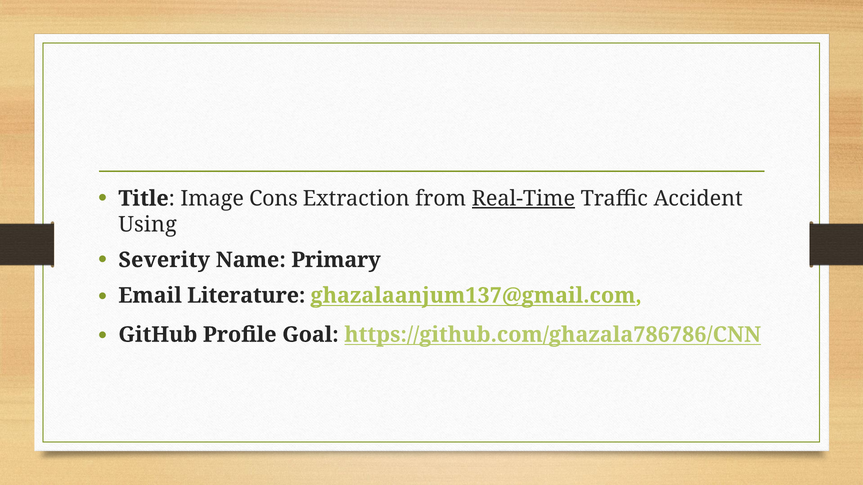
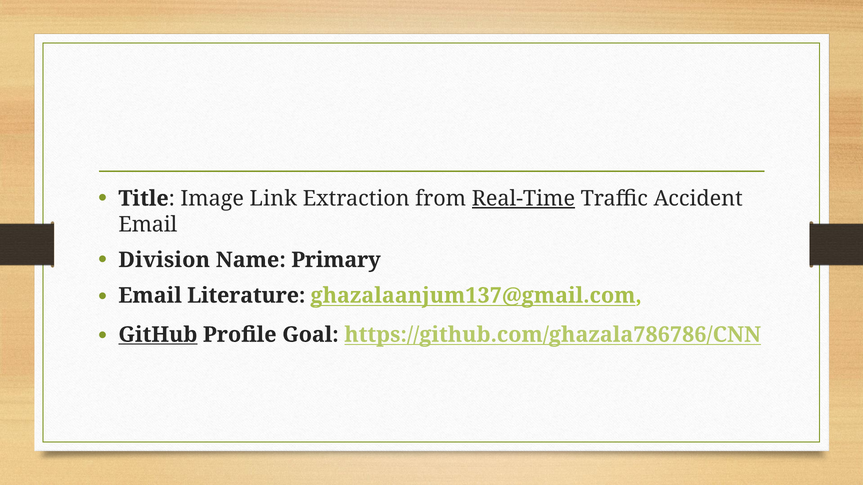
Cons: Cons -> Link
Using at (148, 225): Using -> Email
Severity: Severity -> Division
GitHub underline: none -> present
